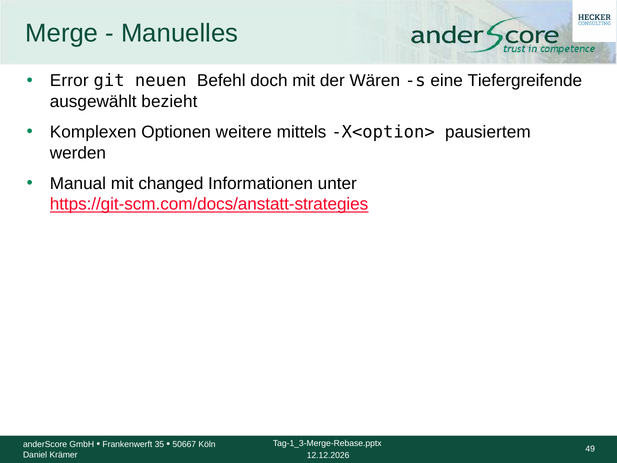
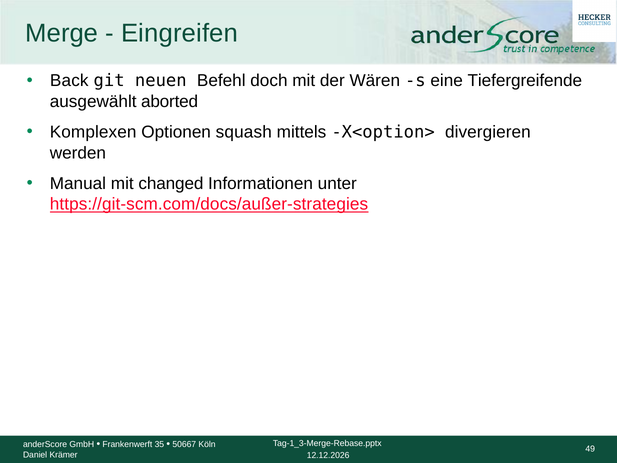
Manuelles: Manuelles -> Eingreifen
Error: Error -> Back
bezieht: bezieht -> aborted
weitere: weitere -> squash
pausiertem: pausiertem -> divergieren
https://git-scm.com/docs/anstatt-strategies: https://git-scm.com/docs/anstatt-strategies -> https://git-scm.com/docs/außer-strategies
